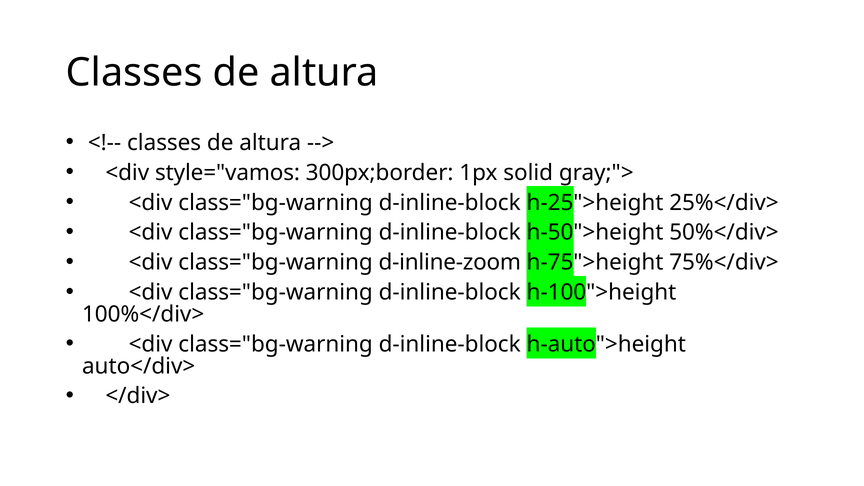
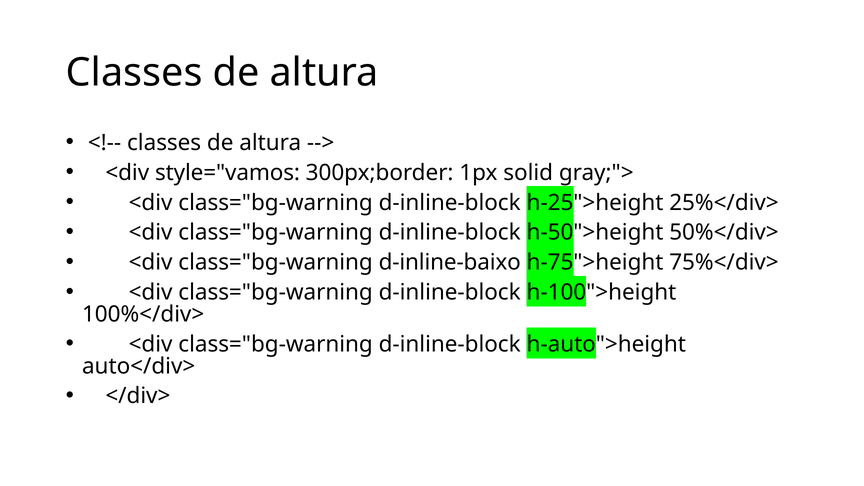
d-inline-zoom: d-inline-zoom -> d-inline-baixo
